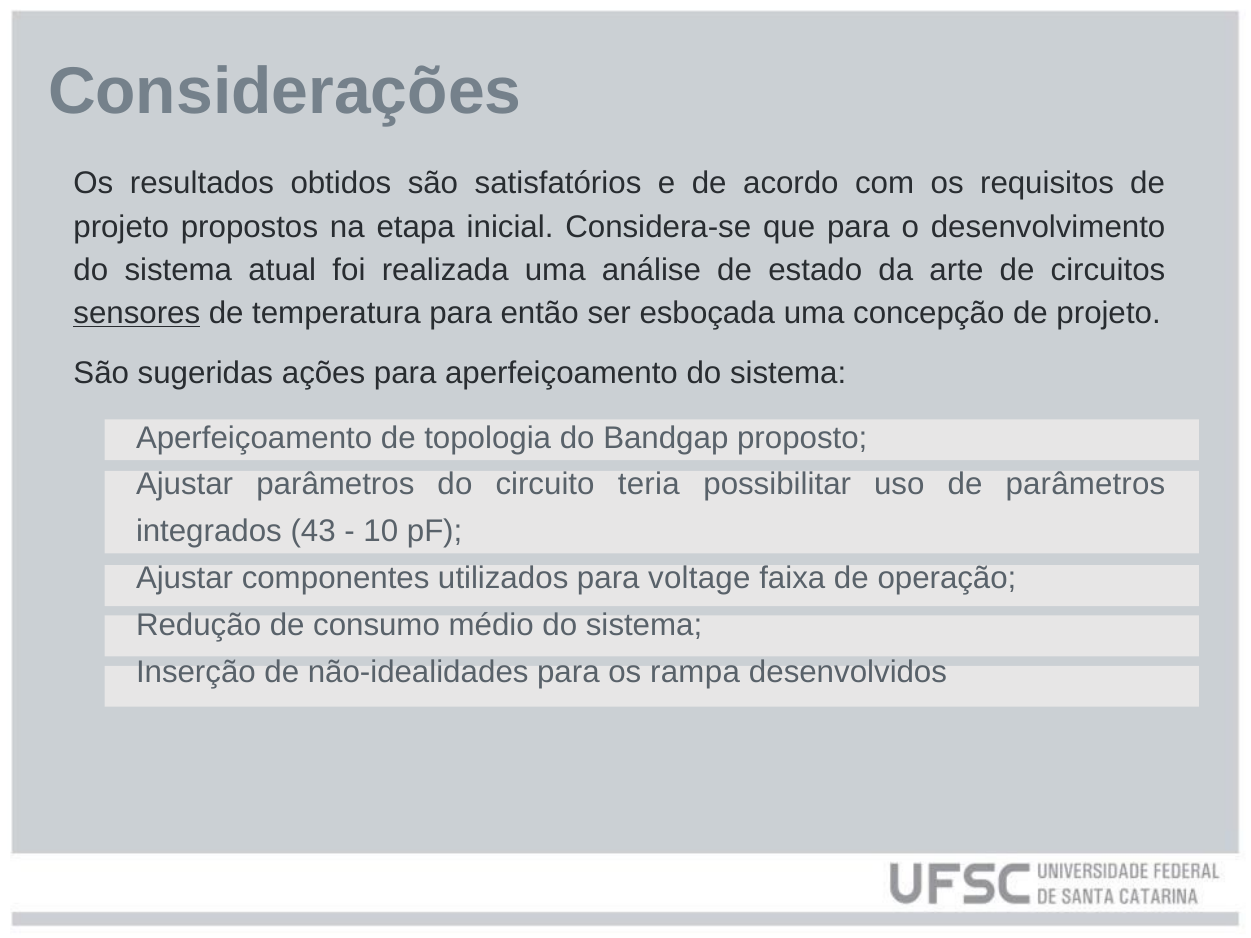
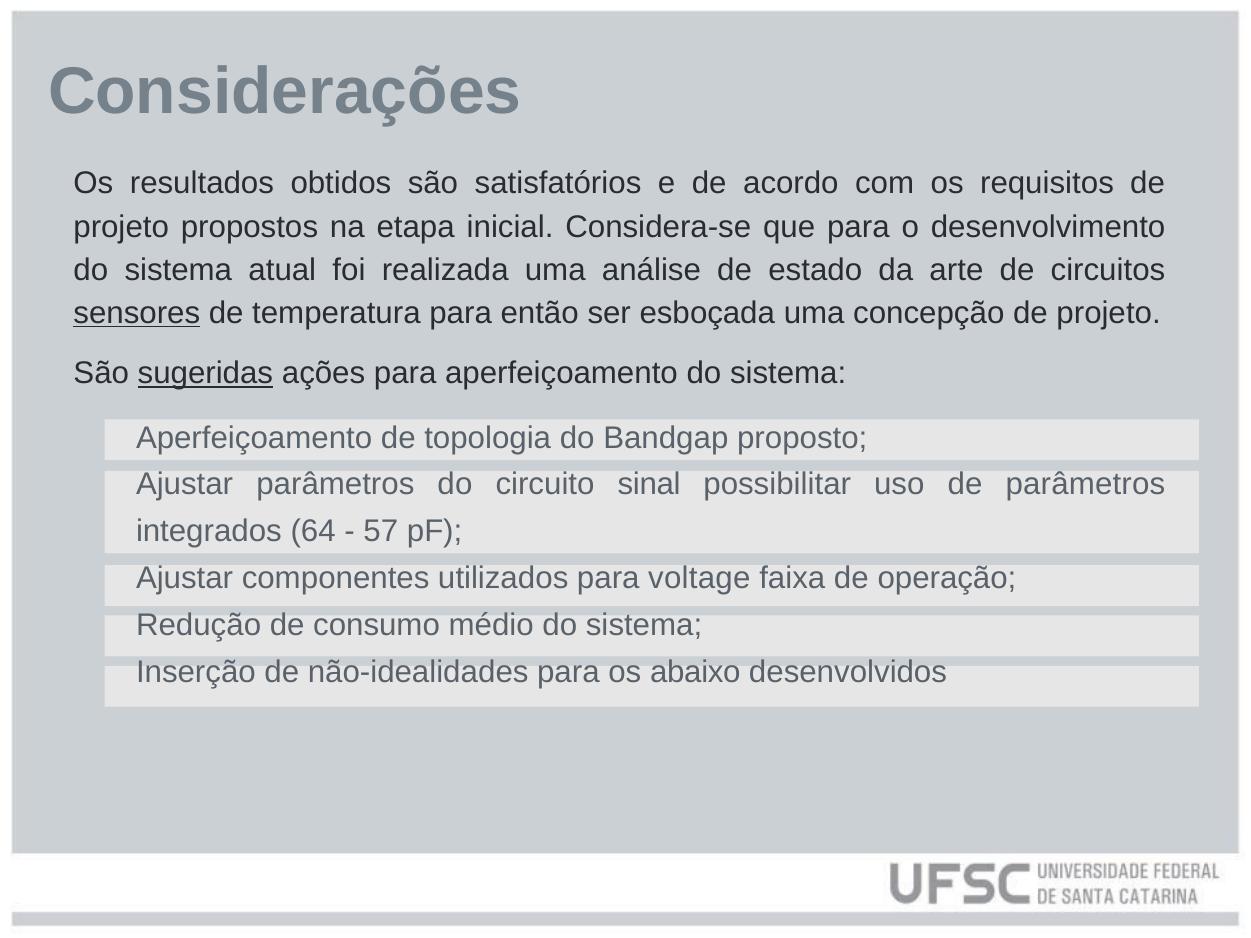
sugeridas underline: none -> present
teria: teria -> sinal
43: 43 -> 64
10: 10 -> 57
rampa: rampa -> abaixo
